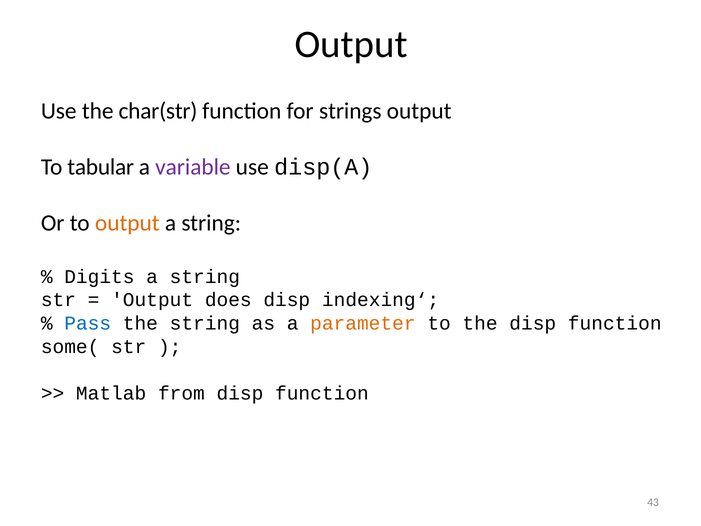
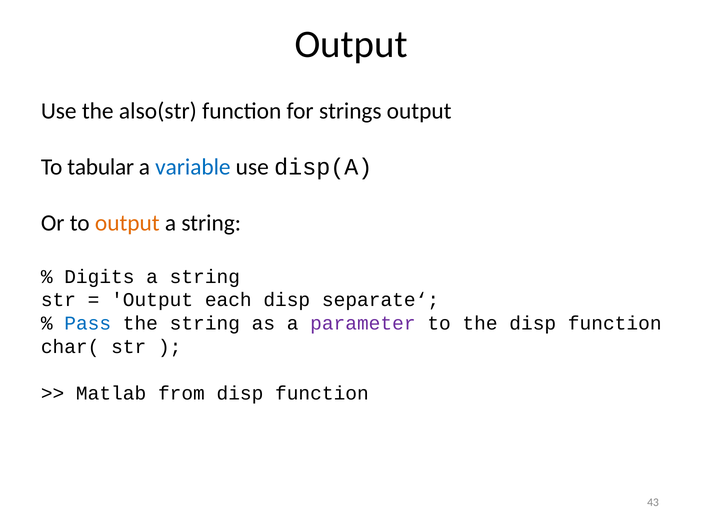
char(str: char(str -> also(str
variable colour: purple -> blue
does: does -> each
indexing‘: indexing‘ -> separate‘
parameter colour: orange -> purple
some(: some( -> char(
